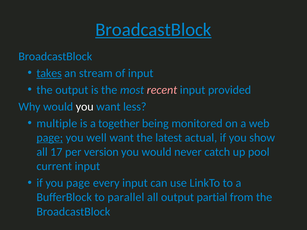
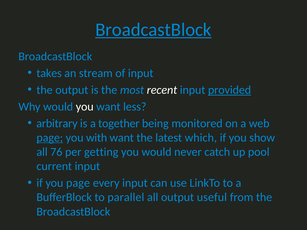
takes underline: present -> none
recent colour: pink -> white
provided underline: none -> present
multiple: multiple -> arbitrary
well: well -> with
actual: actual -> which
17: 17 -> 76
version: version -> getting
partial: partial -> useful
